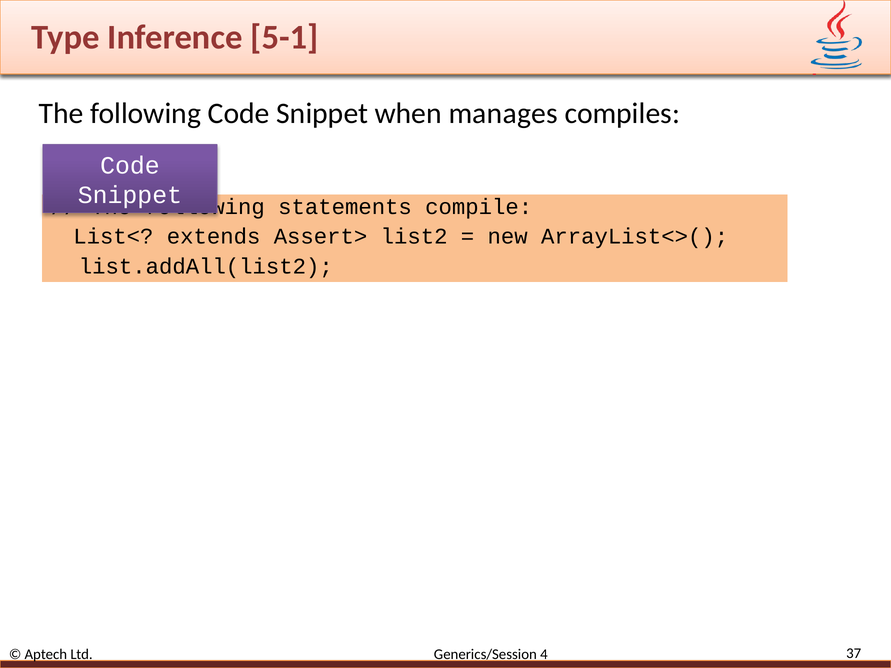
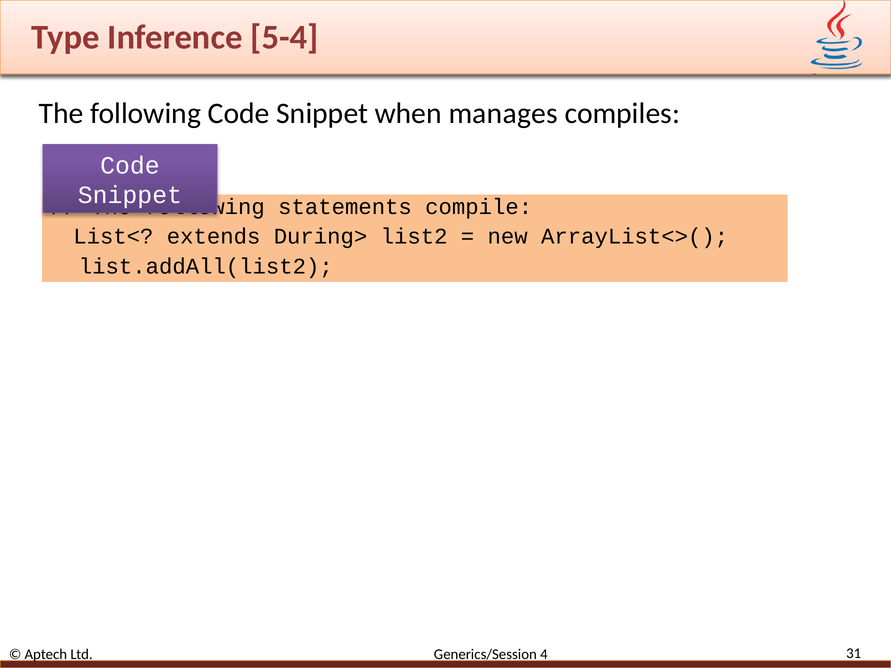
5-1: 5-1 -> 5-4
Assert>: Assert> -> During>
37: 37 -> 31
